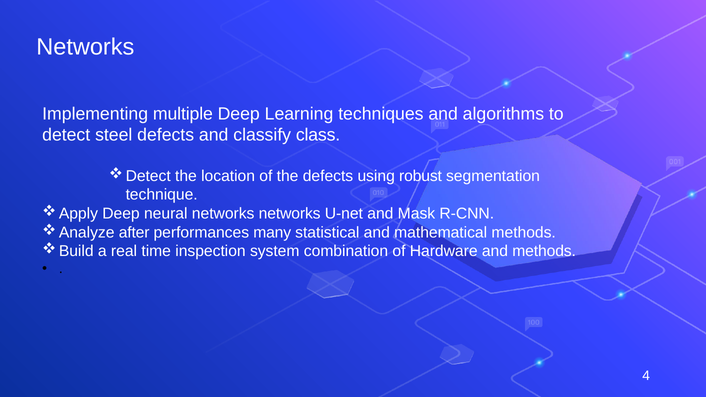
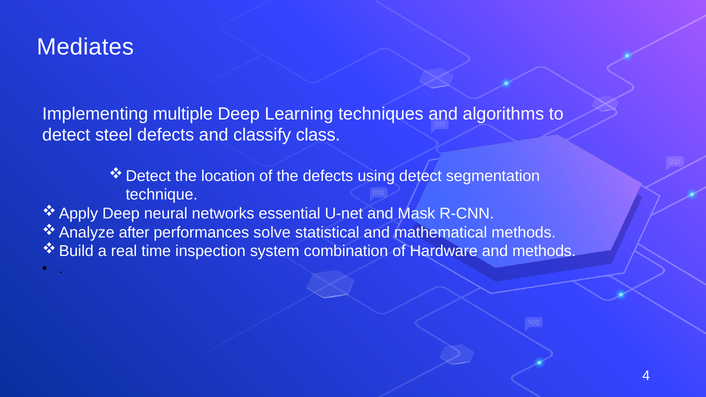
Networks at (85, 47): Networks -> Mediates
using robust: robust -> detect
networks networks: networks -> essential
many: many -> solve
